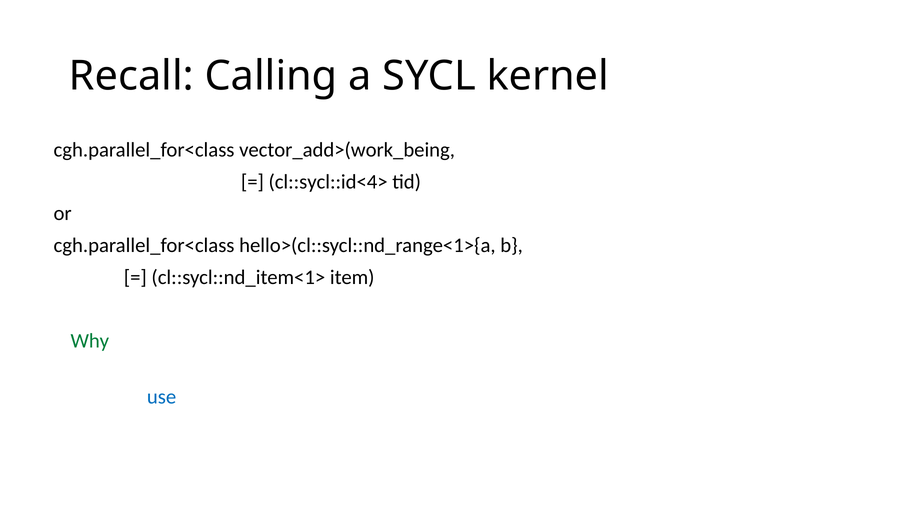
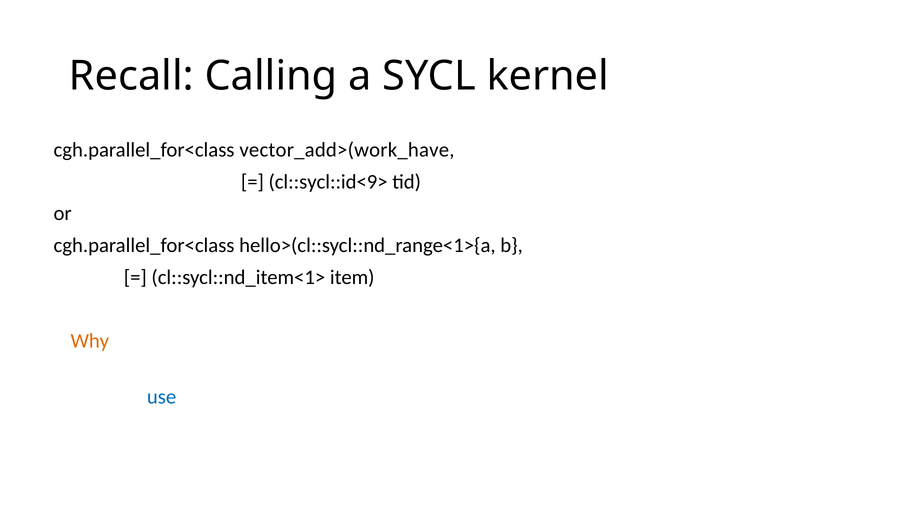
vector_add>(work_being: vector_add>(work_being -> vector_add>(work_have
cl::sycl::id<4>: cl::sycl::id<4> -> cl::sycl::id<9>
Why at (90, 341) colour: green -> orange
